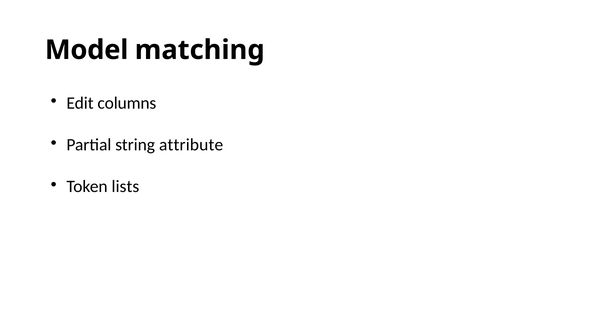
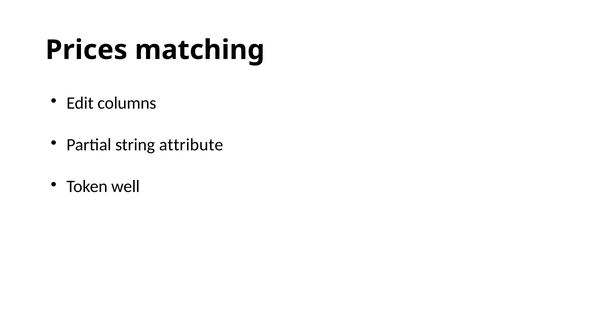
Model: Model -> Prices
lists: lists -> well
